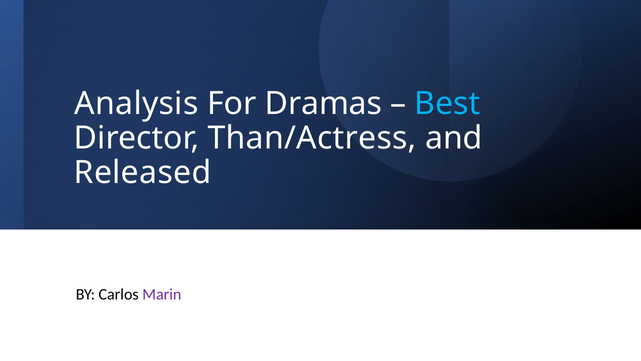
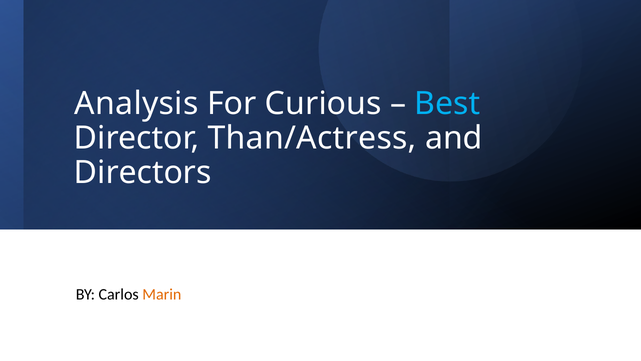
Dramas: Dramas -> Curious
Released: Released -> Directors
Marin colour: purple -> orange
